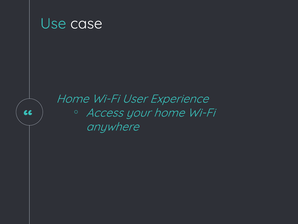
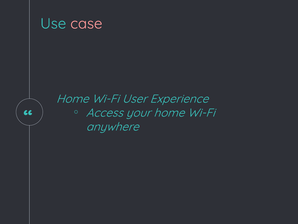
case colour: white -> pink
